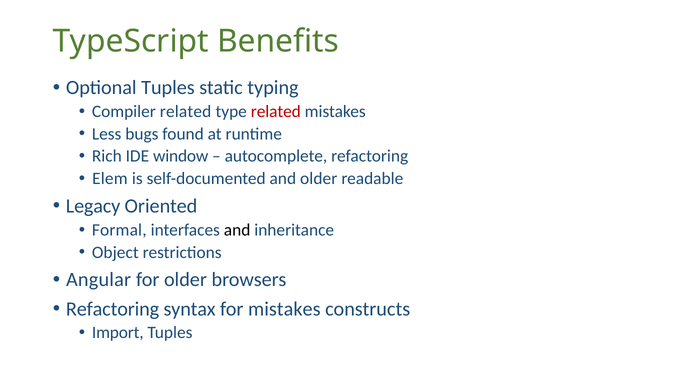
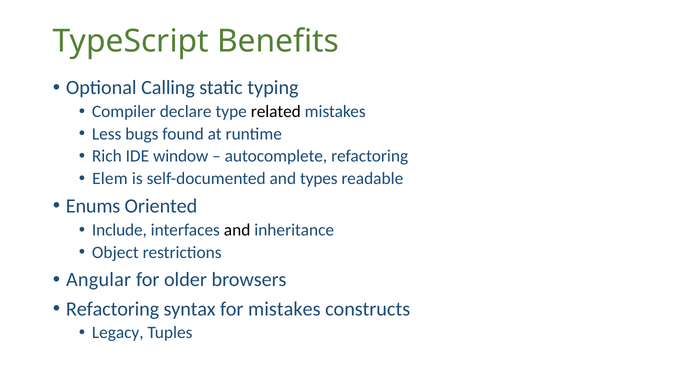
Optional Tuples: Tuples -> Calling
Compiler related: related -> declare
related at (276, 112) colour: red -> black
and older: older -> types
Legacy: Legacy -> Enums
Formal: Formal -> Include
Import: Import -> Legacy
